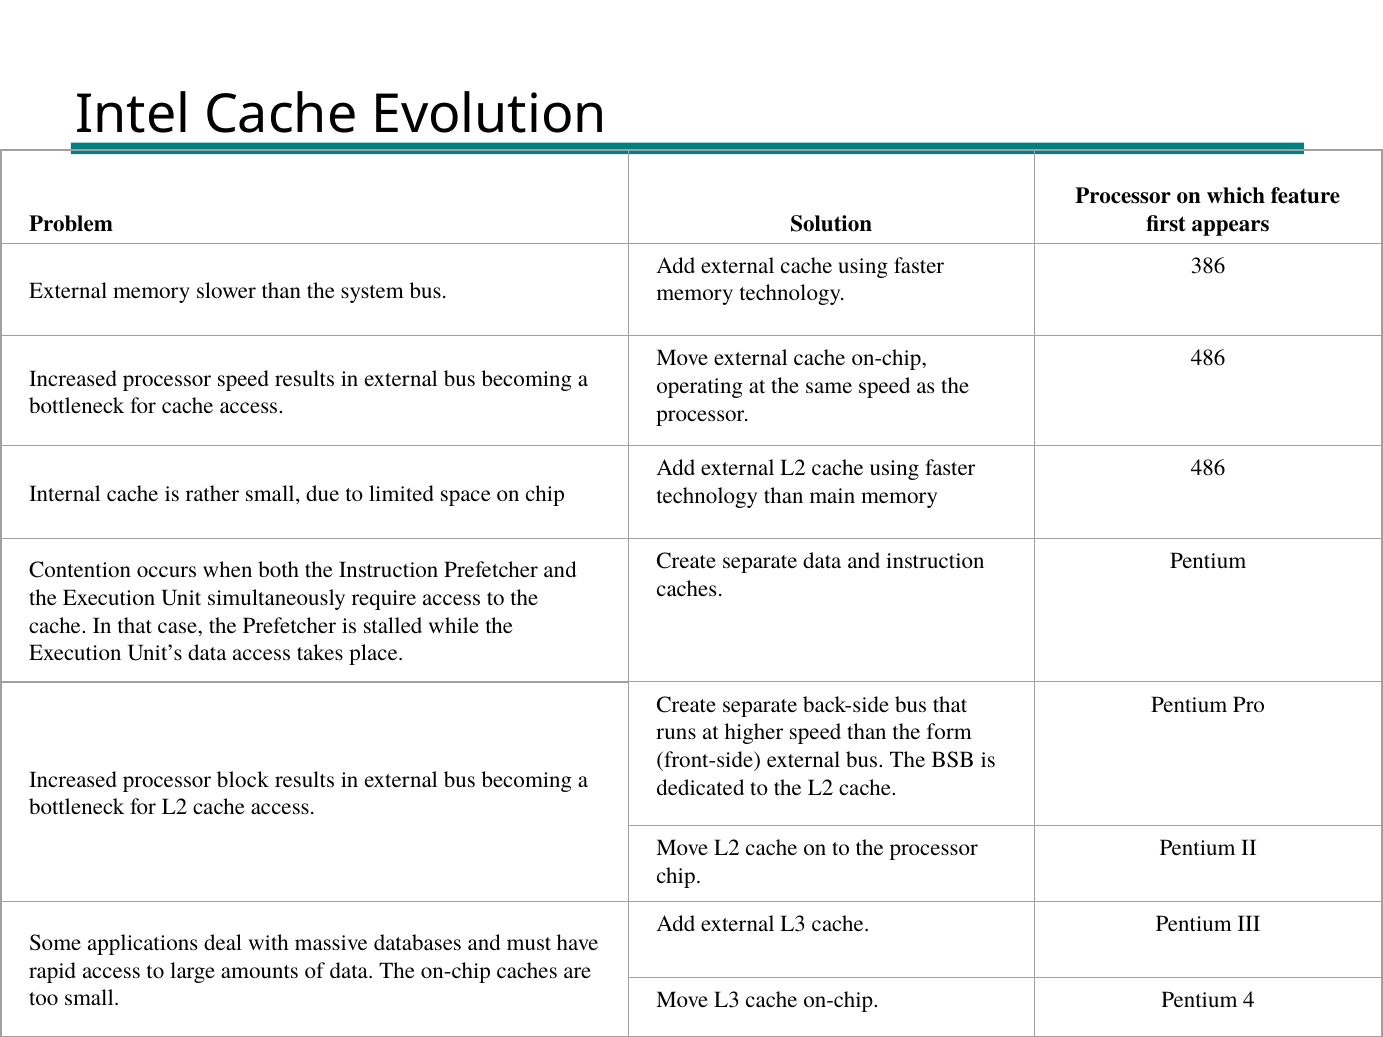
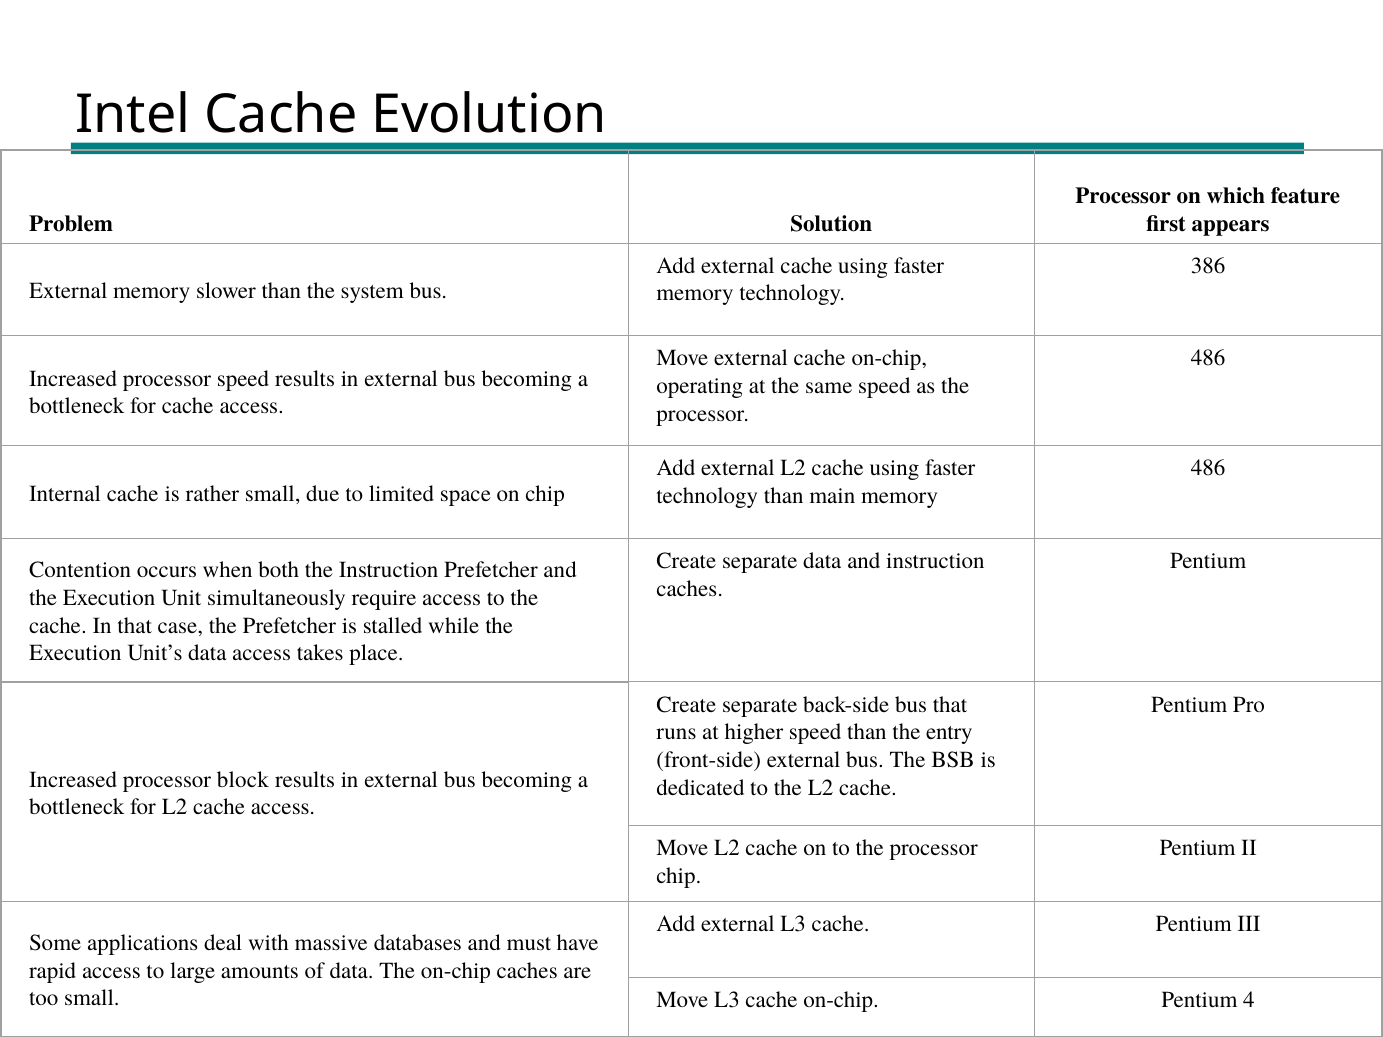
form: form -> entry
